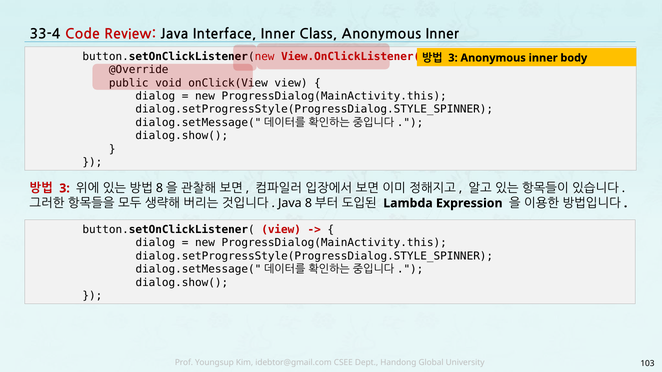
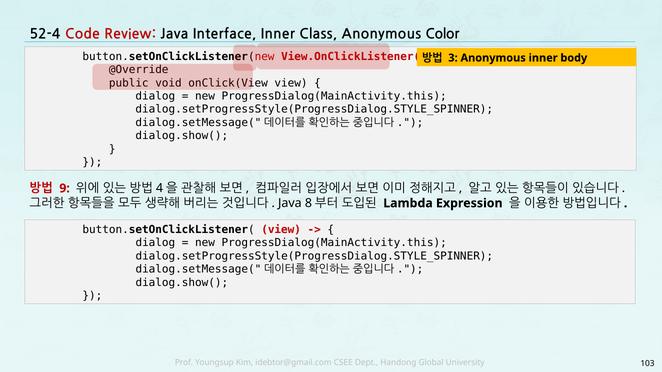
33-4: 33-4 -> 52-4
Class Anonymous Inner: Inner -> Color
3 at (65, 188): 3 -> 9
8 at (159, 188): 8 -> 4
